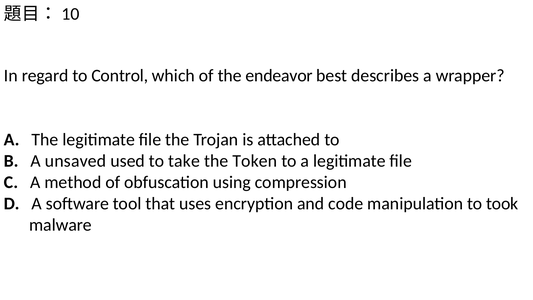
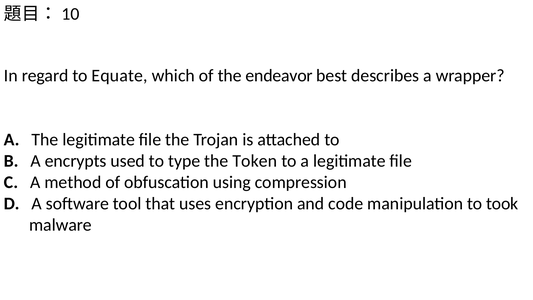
Control: Control -> Equate
unsaved: unsaved -> encrypts
take: take -> type
